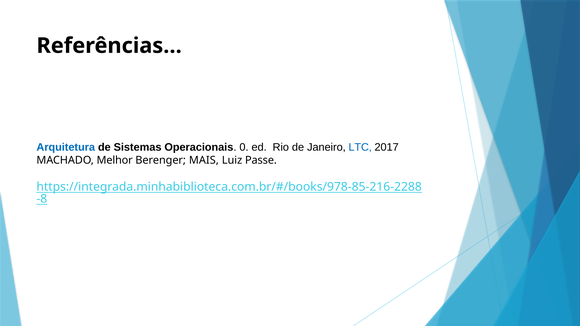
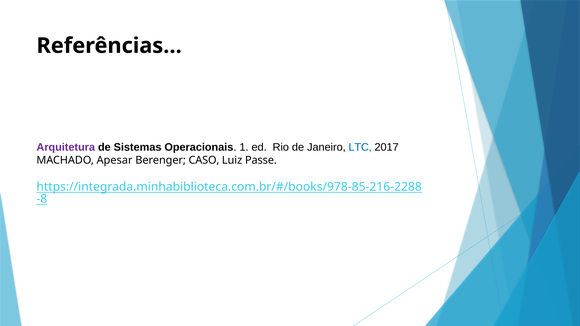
Arquitetura colour: blue -> purple
0: 0 -> 1
Melhor: Melhor -> Apesar
MAIS: MAIS -> CASO
